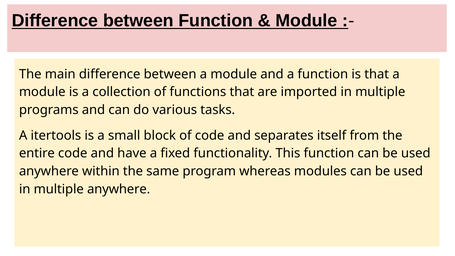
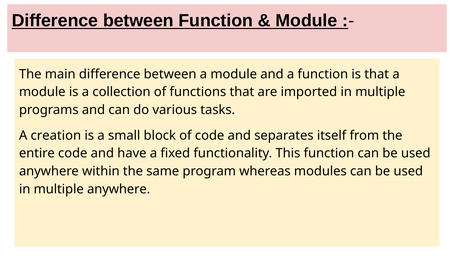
itertools: itertools -> creation
